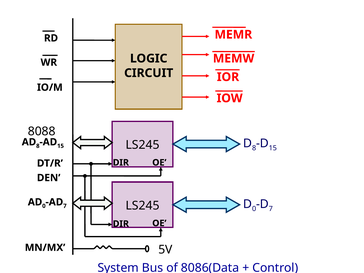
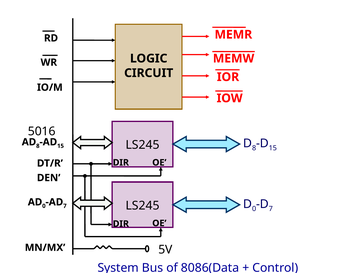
8088: 8088 -> 5016
